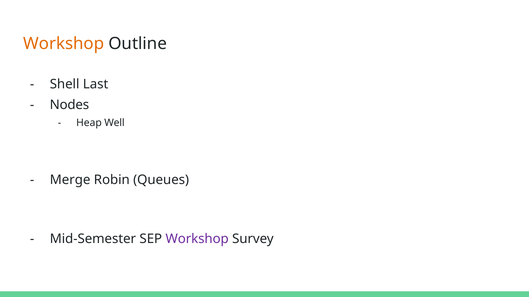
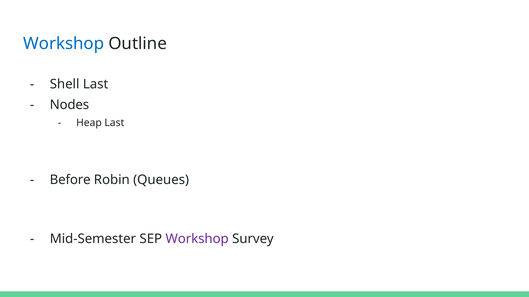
Workshop at (64, 44) colour: orange -> blue
Heap Well: Well -> Last
Merge: Merge -> Before
